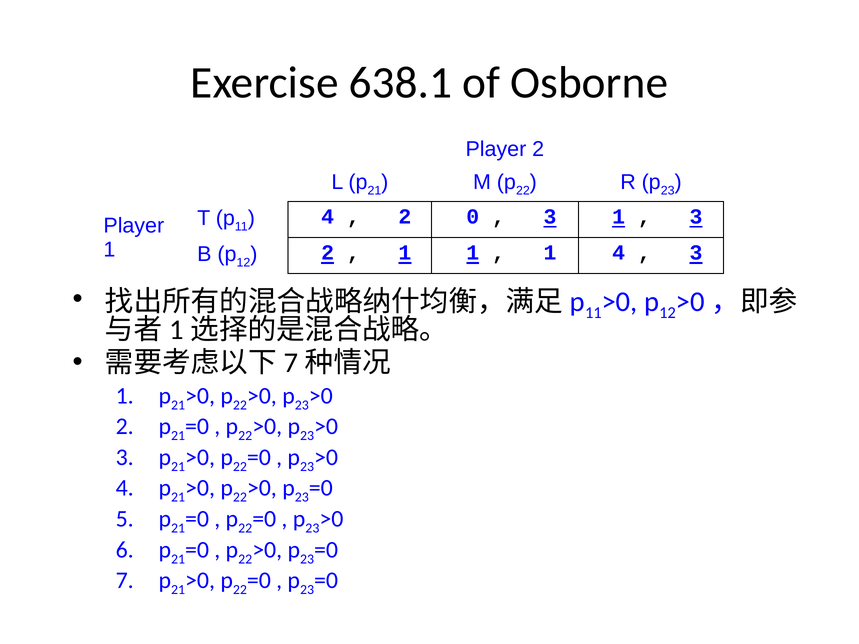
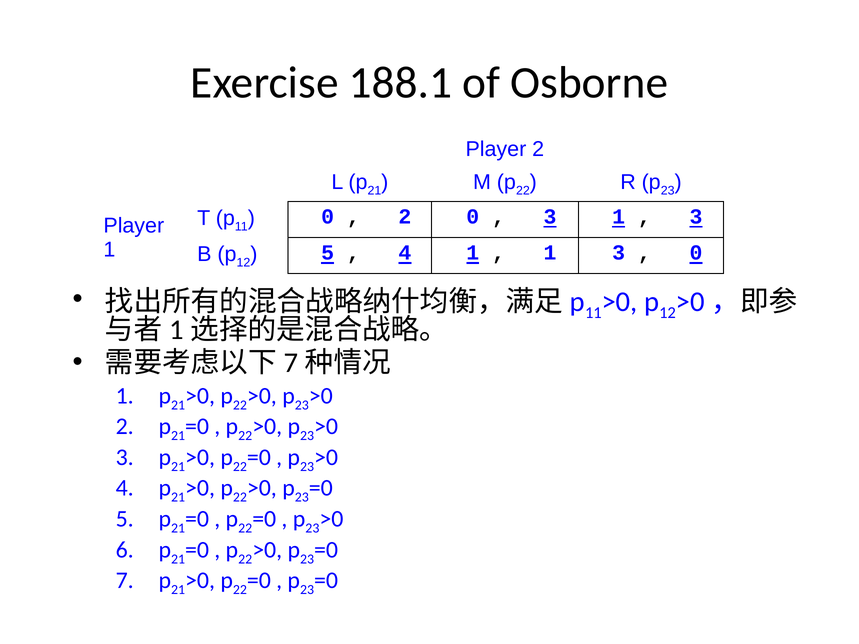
638.1: 638.1 -> 188.1
4 at (328, 217): 4 -> 0
2 at (328, 253): 2 -> 5
1 at (405, 253): 1 -> 4
1 4: 4 -> 3
3 at (696, 253): 3 -> 0
